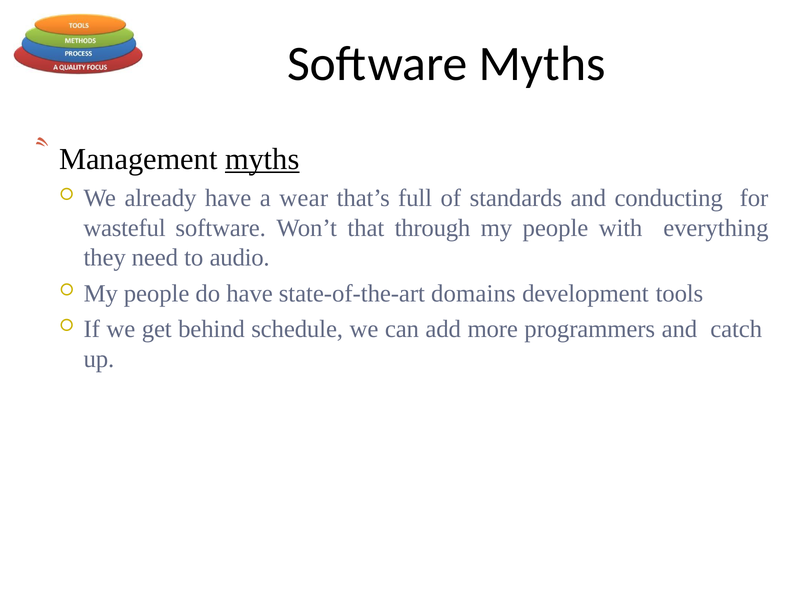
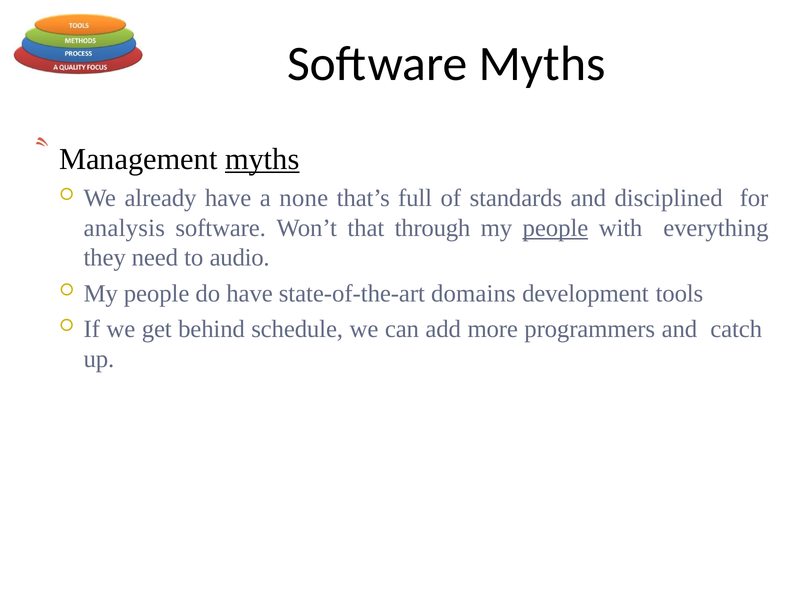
wear: wear -> none
conducting: conducting -> disciplined
wasteful: wasteful -> analysis
people at (555, 228) underline: none -> present
